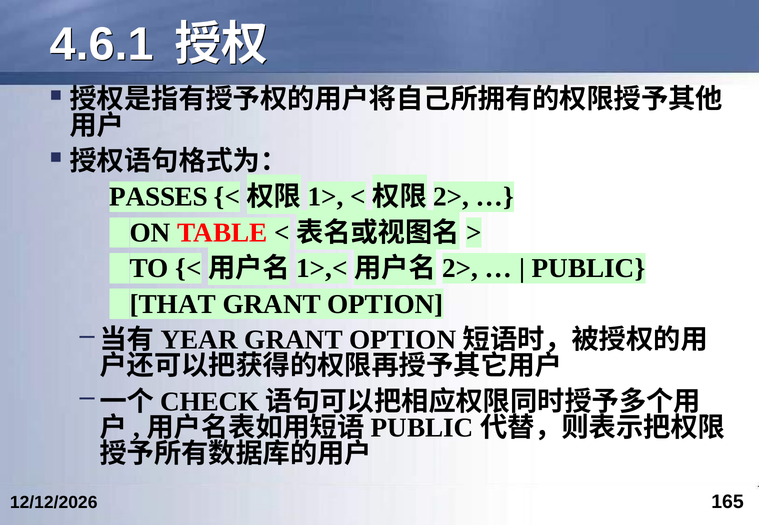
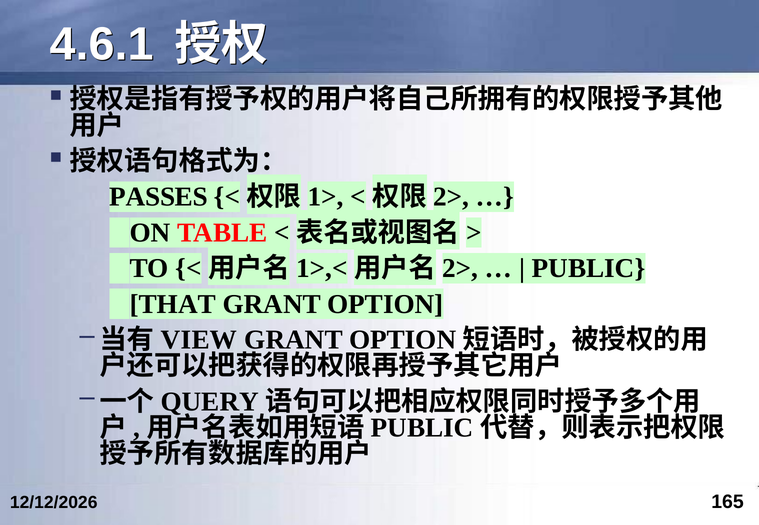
YEAR: YEAR -> VIEW
CHECK: CHECK -> QUERY
